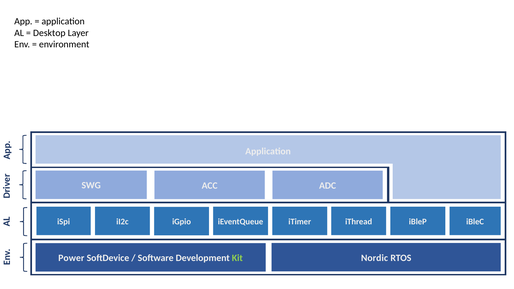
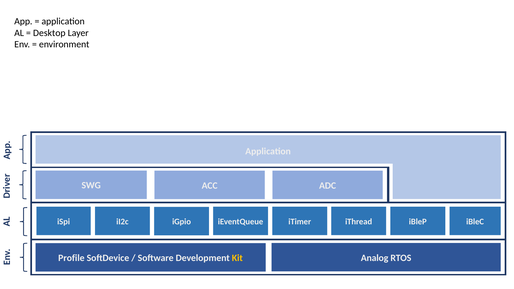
Nordic: Nordic -> Analog
Power: Power -> Profile
Kit colour: light green -> yellow
